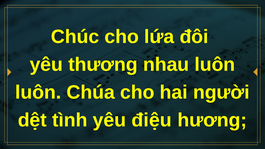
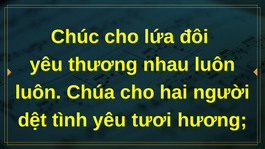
điệu: điệu -> tươi
